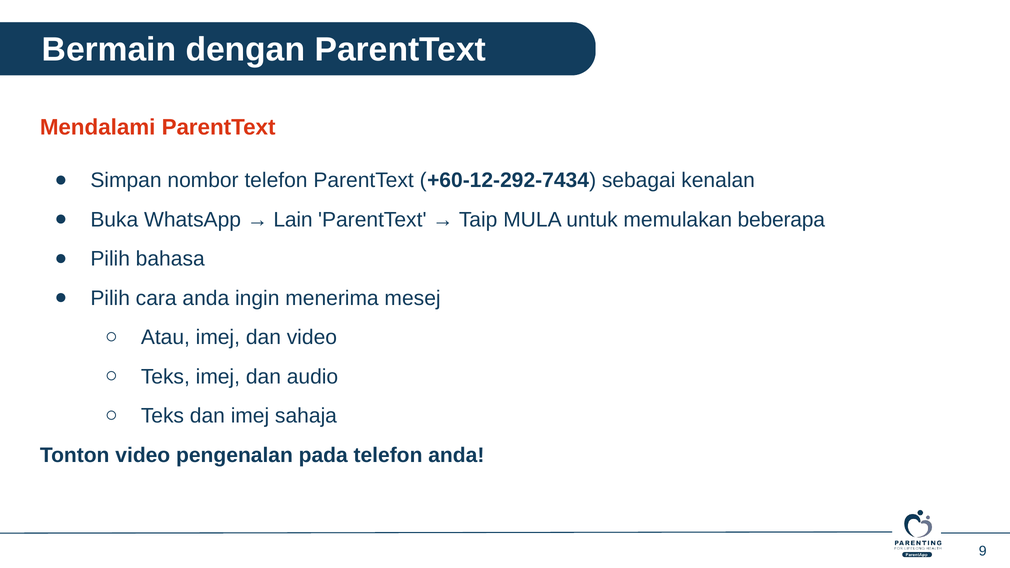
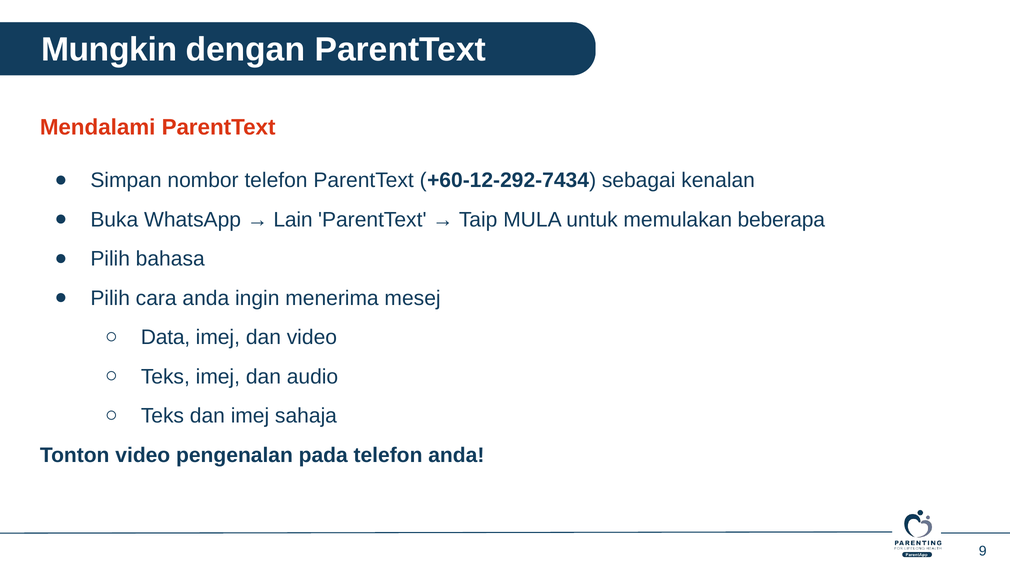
Bermain: Bermain -> Mungkin
Atau: Atau -> Data
